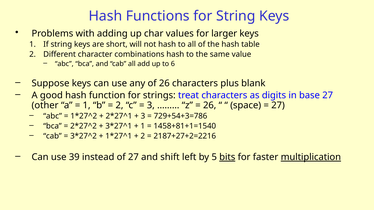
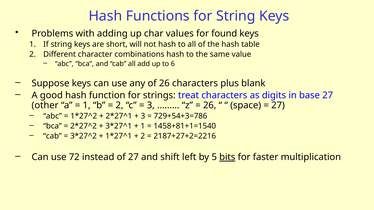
larger: larger -> found
39: 39 -> 72
multiplication underline: present -> none
